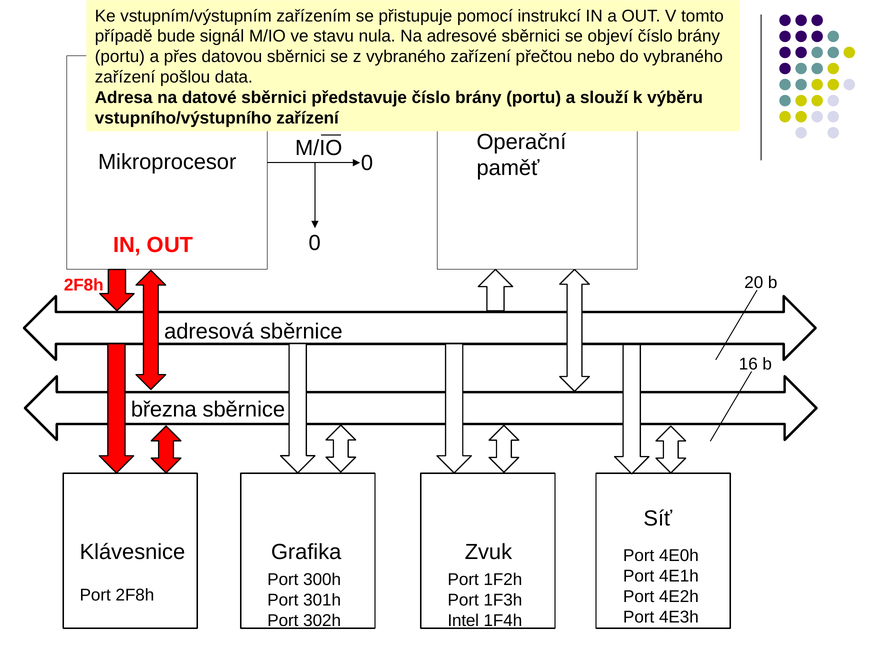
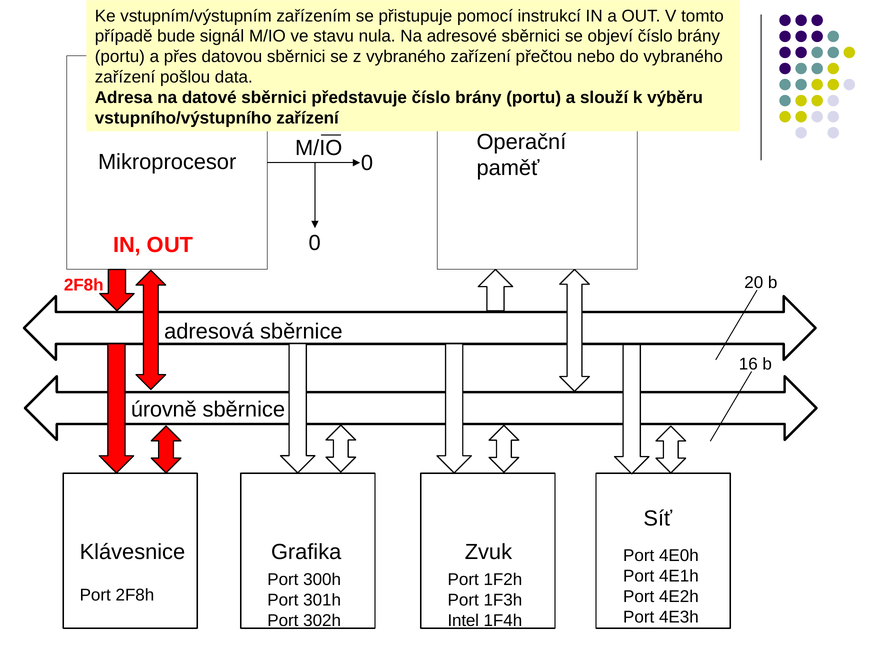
března: března -> úrovně
